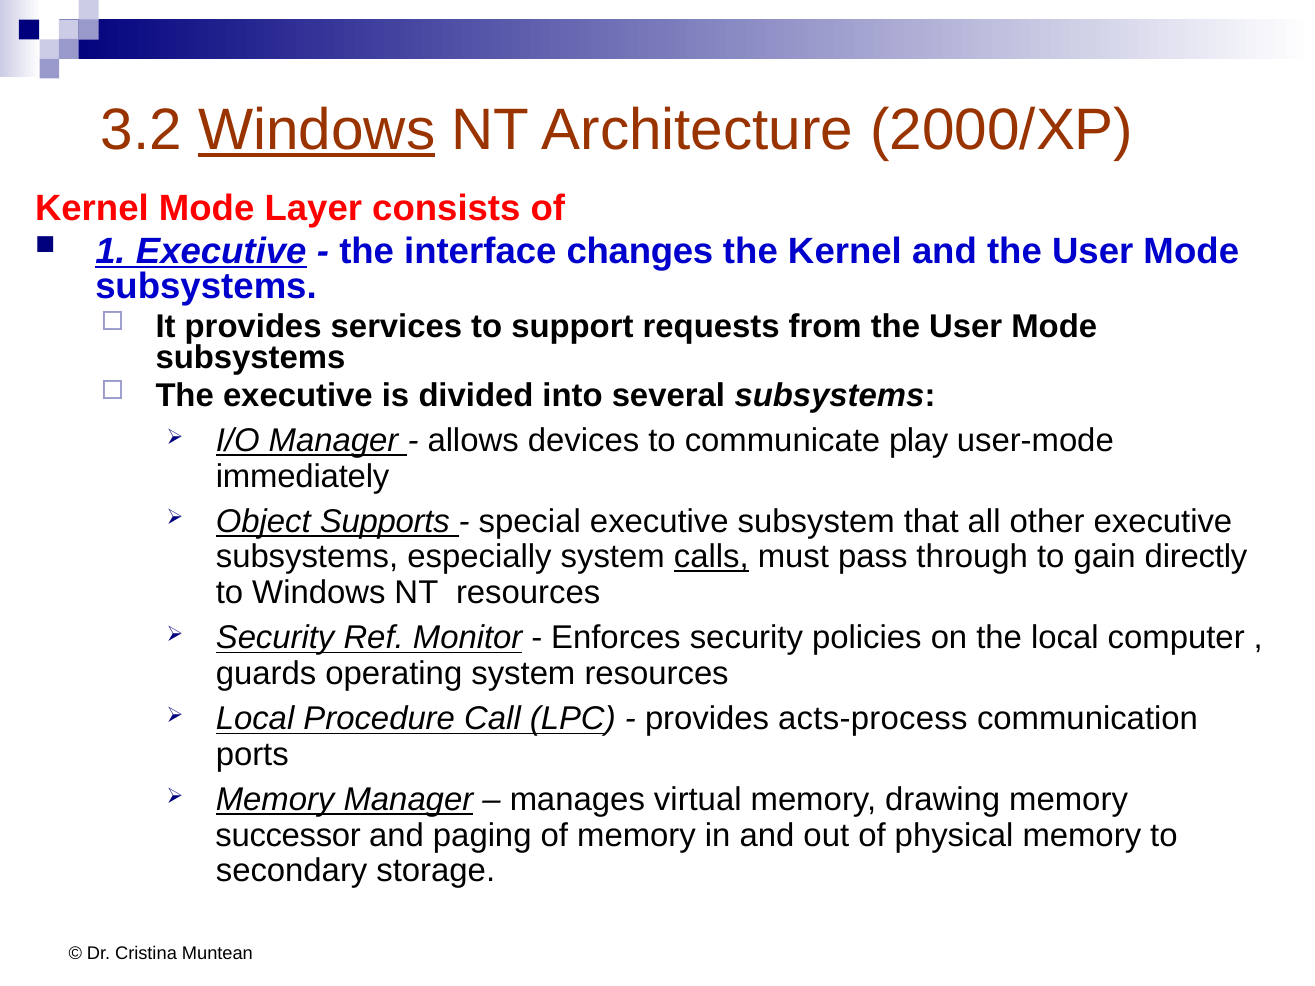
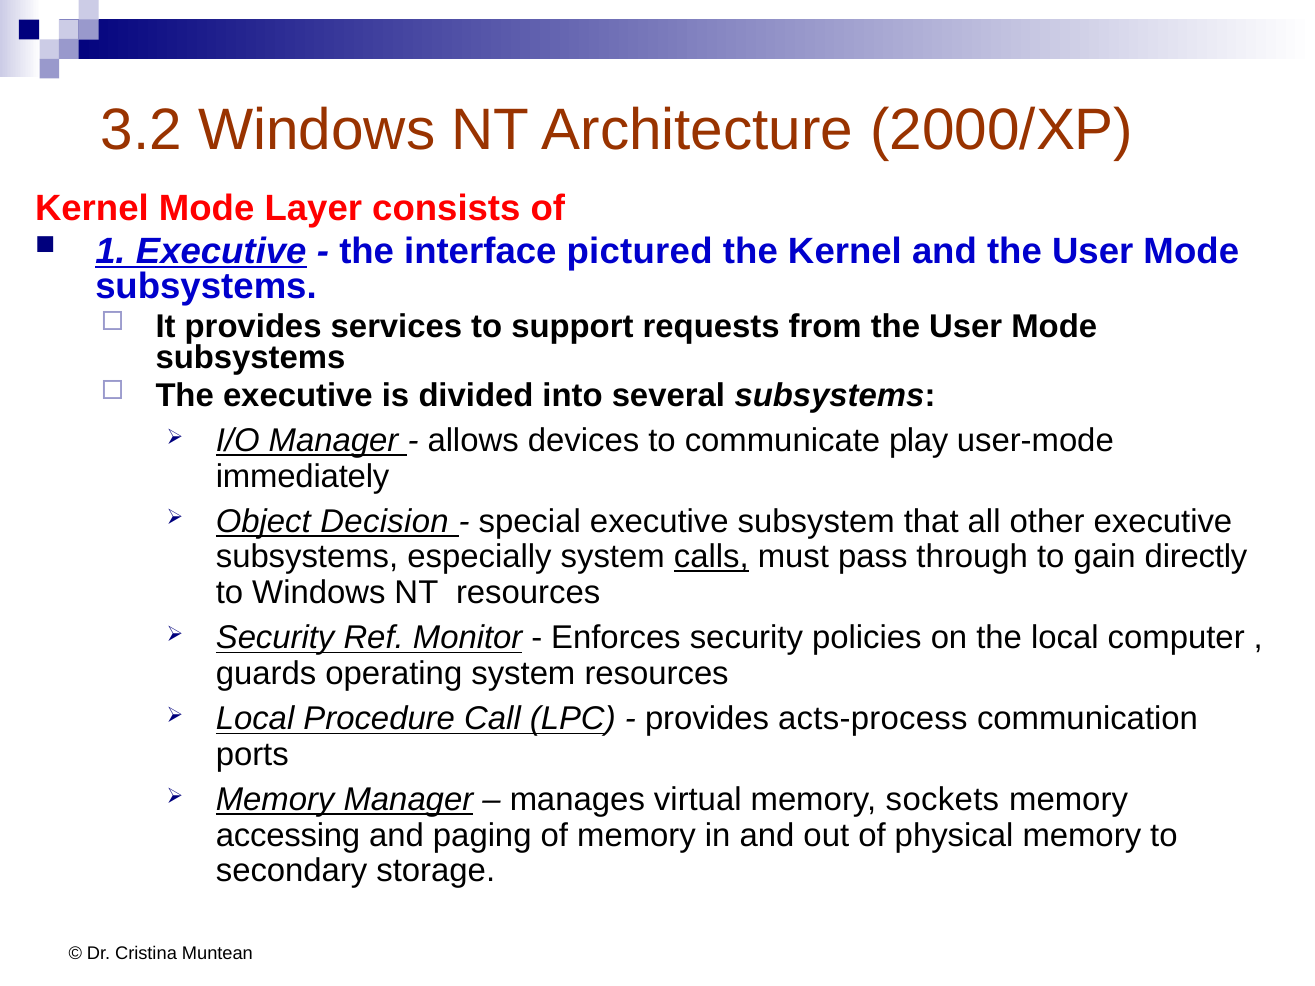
Windows at (317, 130) underline: present -> none
changes: changes -> pictured
Supports: Supports -> Decision
drawing: drawing -> sockets
successor: successor -> accessing
